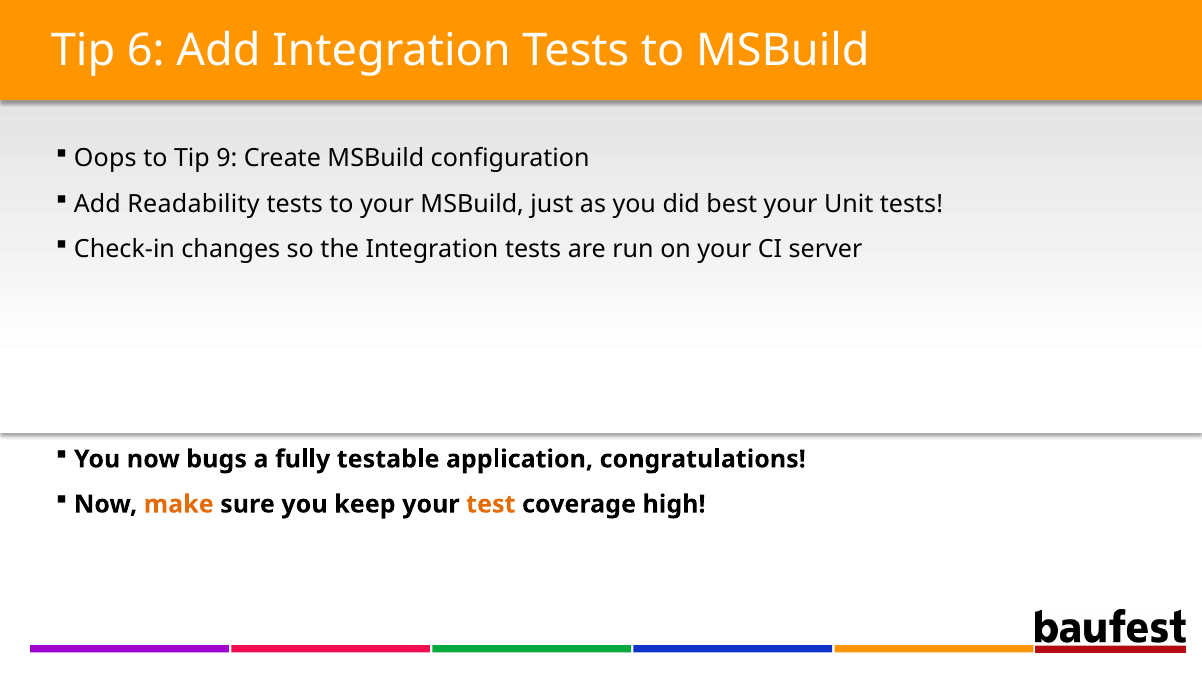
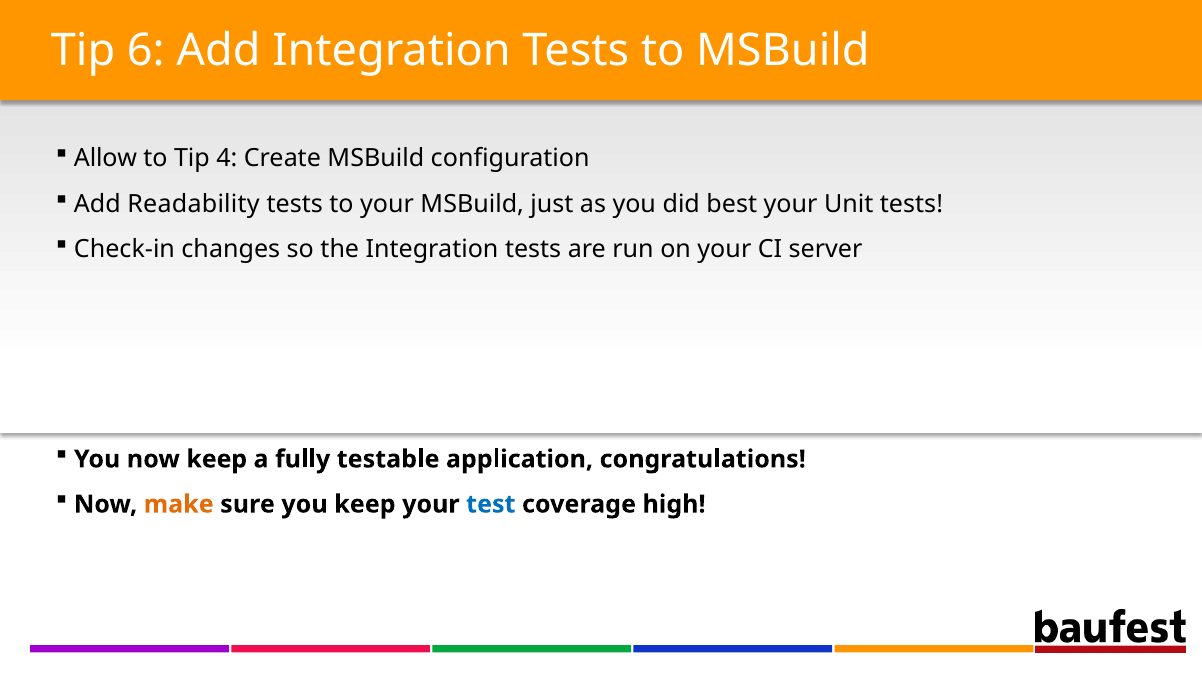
Oops: Oops -> Allow
9: 9 -> 4
now bugs: bugs -> keep
test colour: orange -> blue
